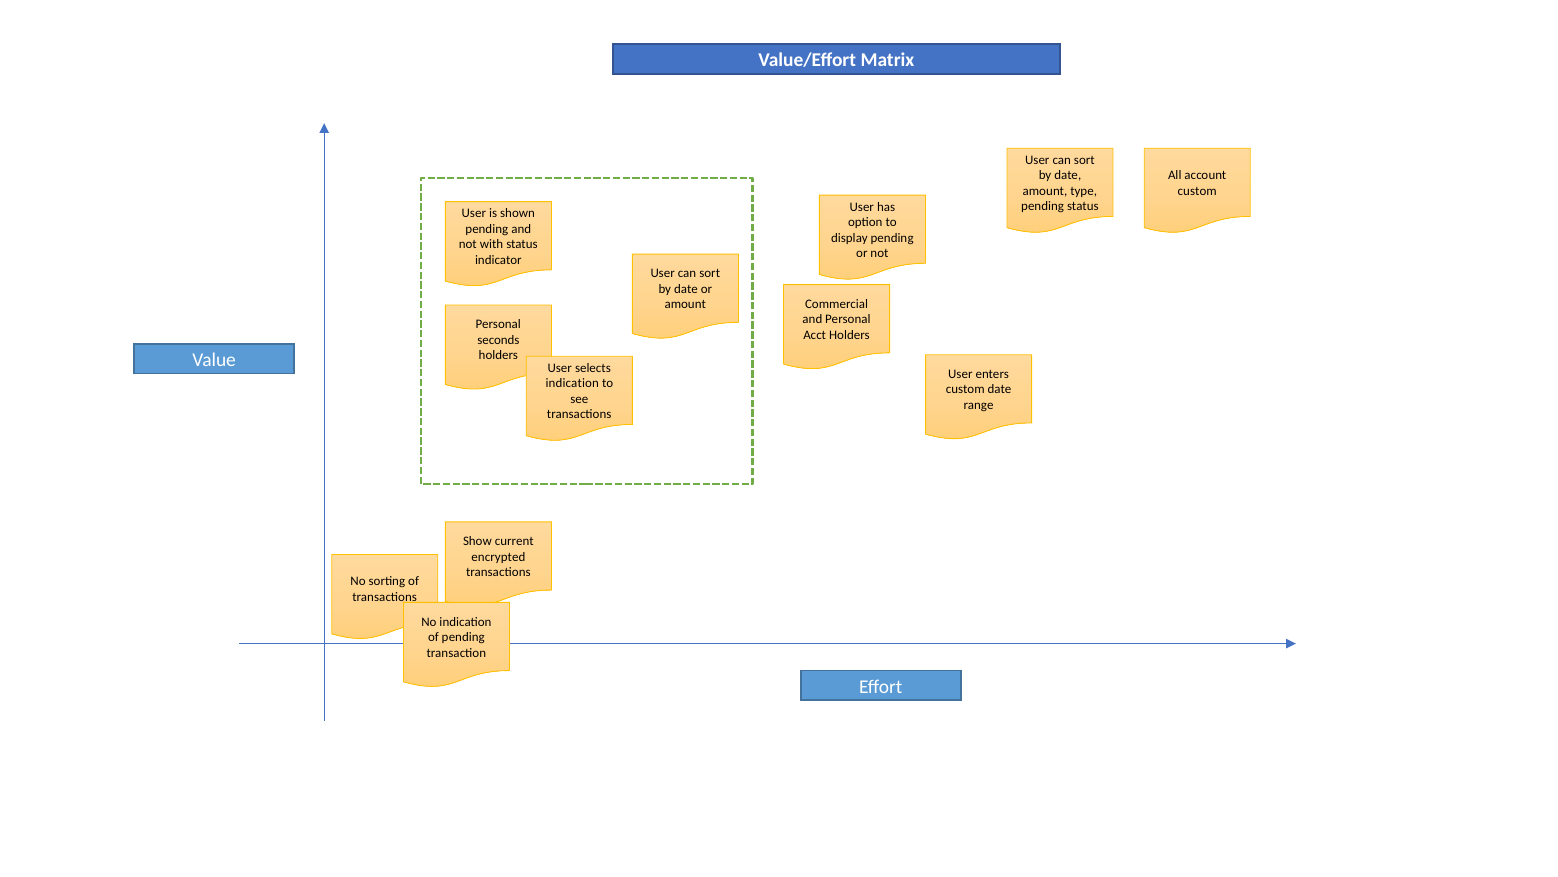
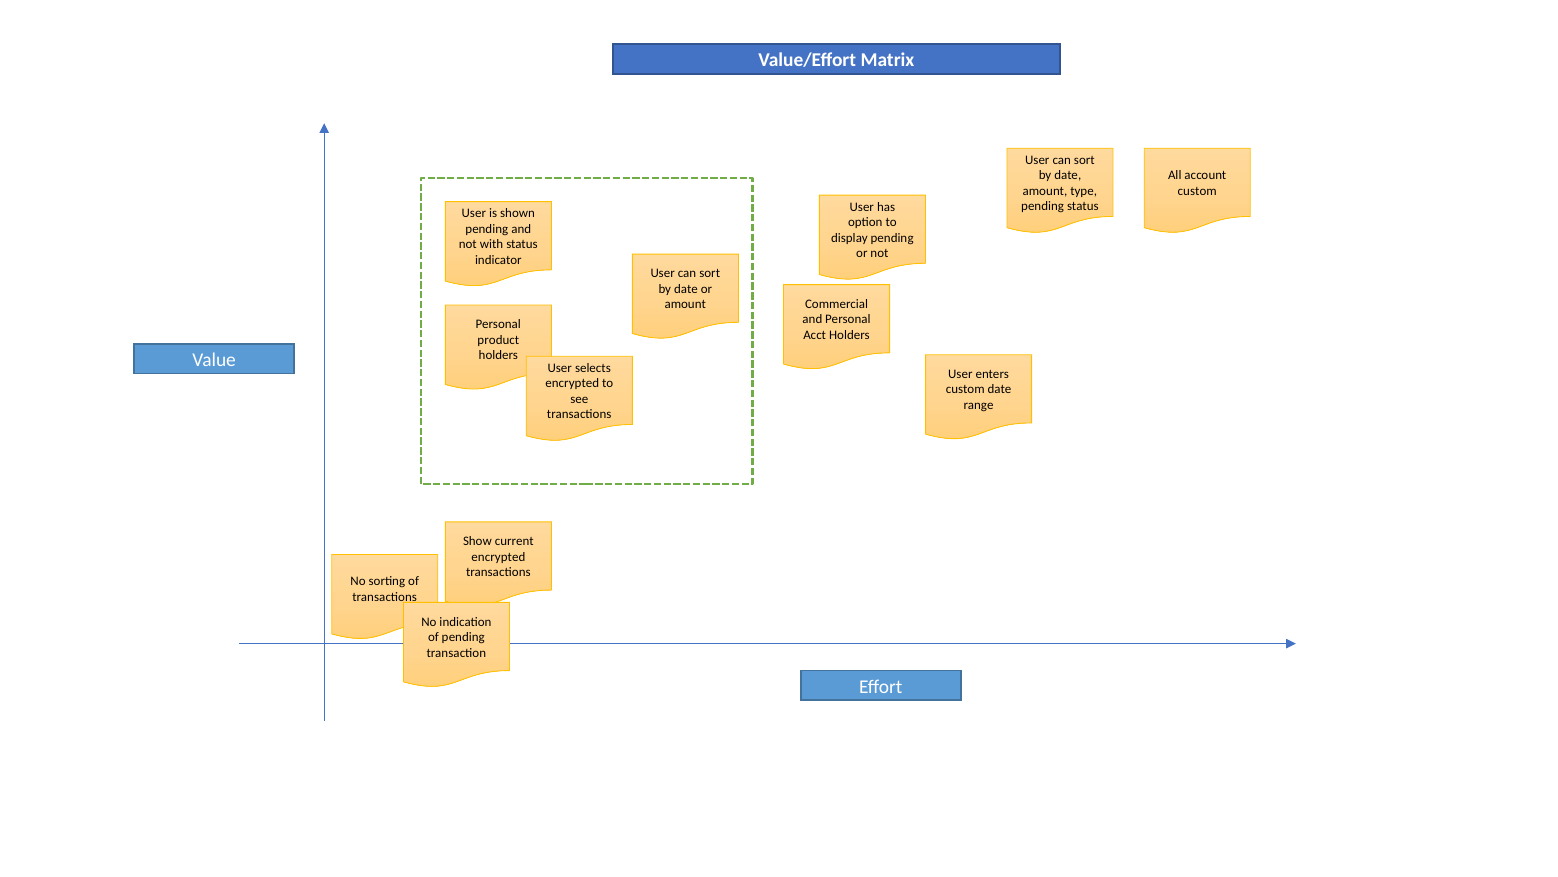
seconds: seconds -> product
indication at (572, 383): indication -> encrypted
